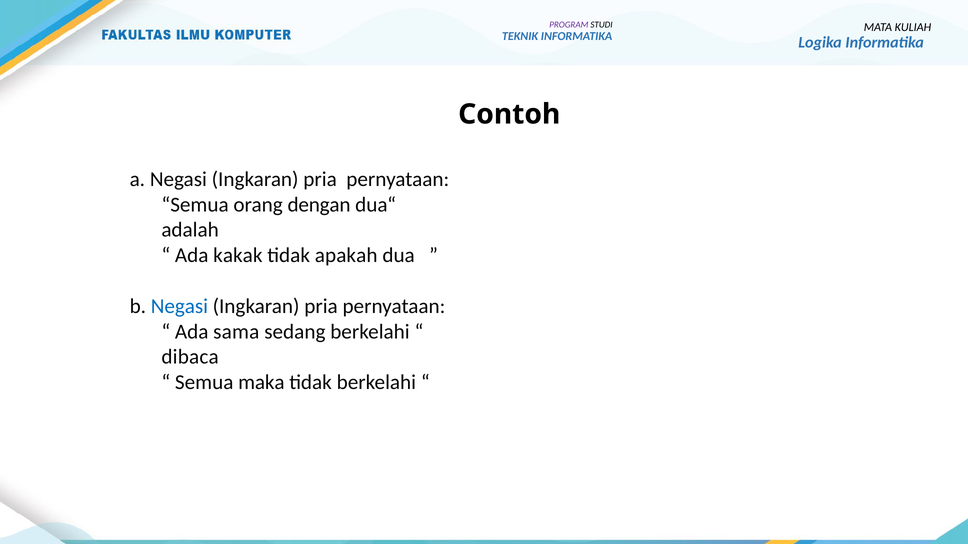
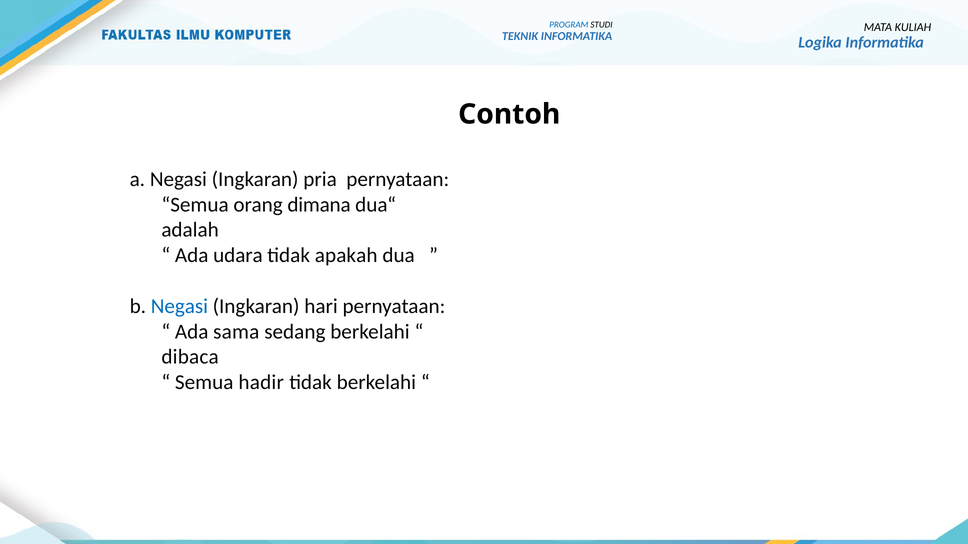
PROGRAM colour: purple -> blue
dengan: dengan -> dimana
kakak: kakak -> udara
pria at (321, 306): pria -> hari
maka: maka -> hadir
